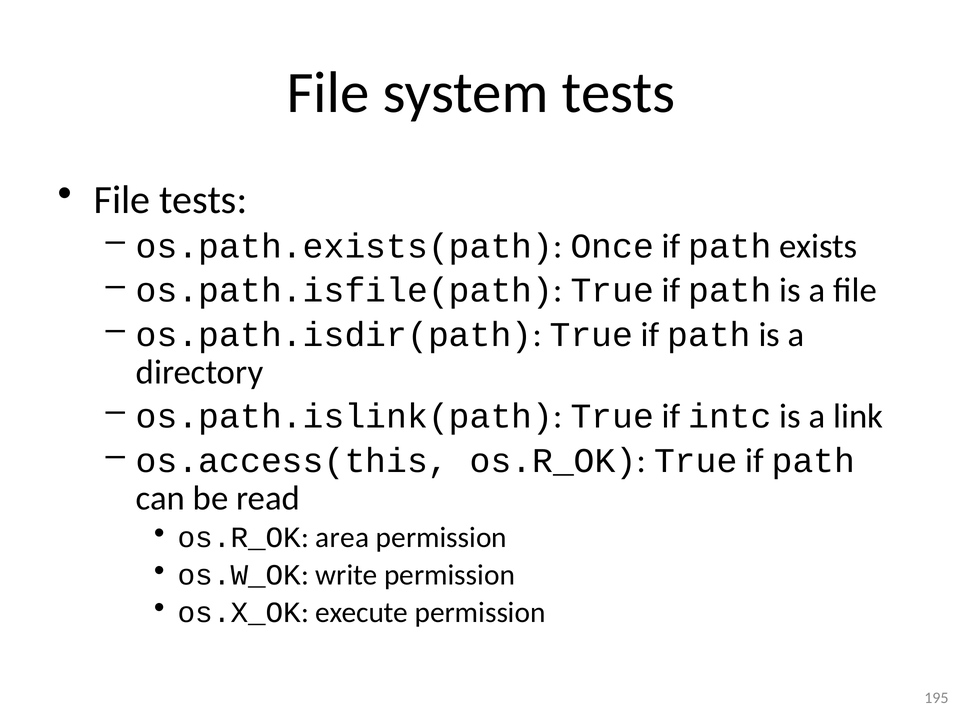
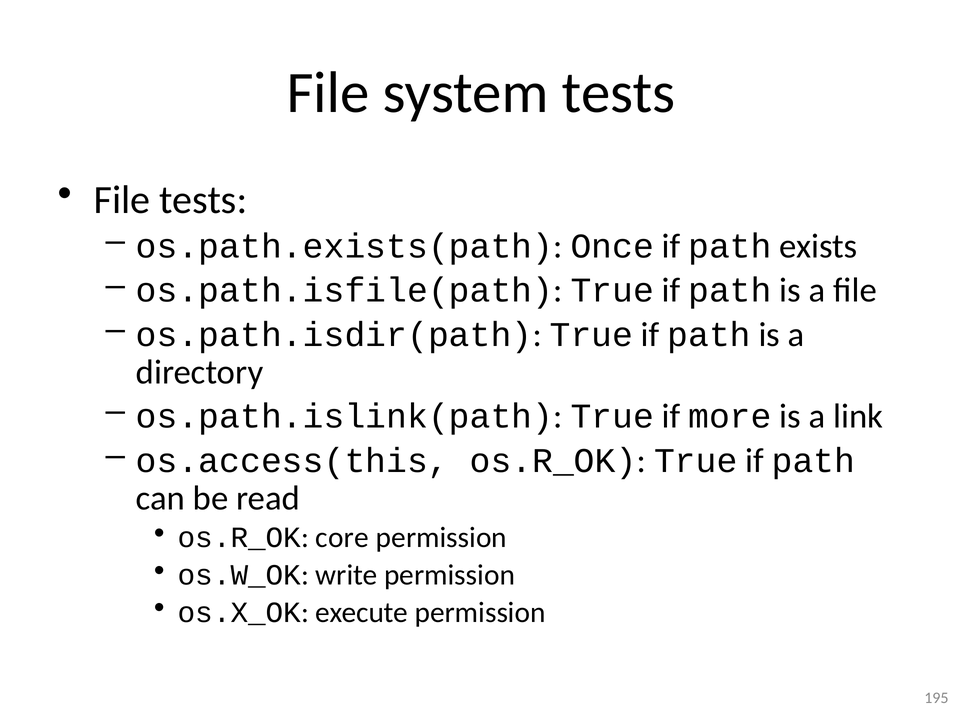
intc: intc -> more
area: area -> core
